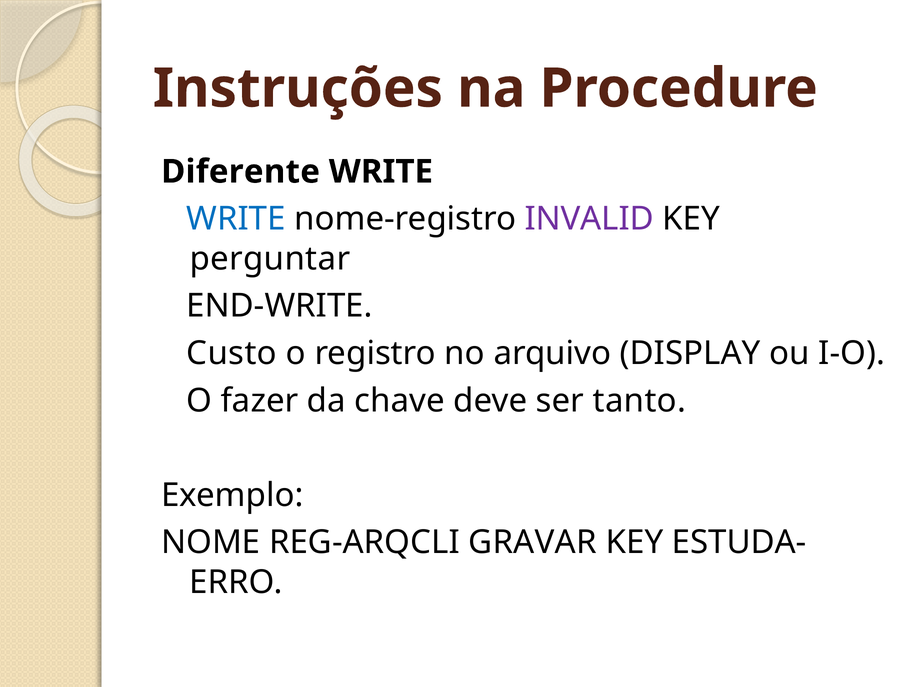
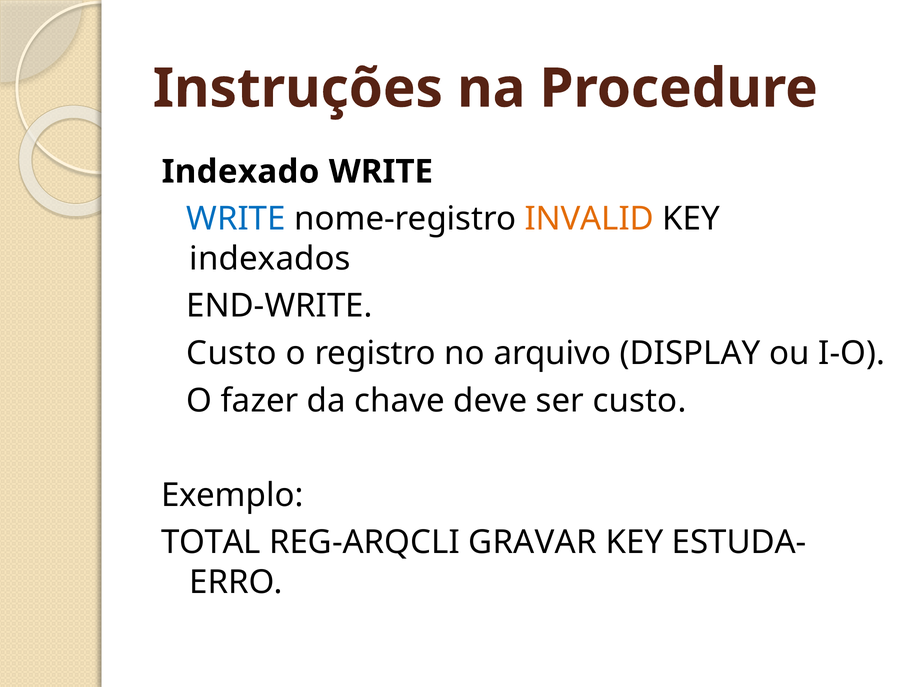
Diferente: Diferente -> Indexado
INVALID colour: purple -> orange
perguntar: perguntar -> indexados
ser tanto: tanto -> custo
NOME: NOME -> TOTAL
